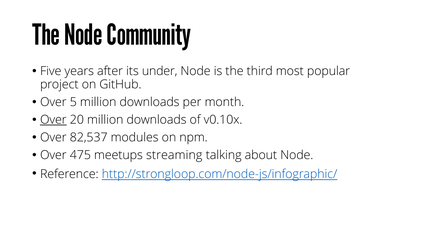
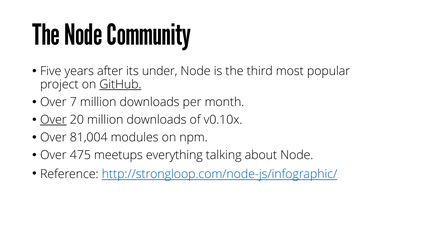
GitHub underline: none -> present
5: 5 -> 7
82,537: 82,537 -> 81,004
streaming: streaming -> everything
